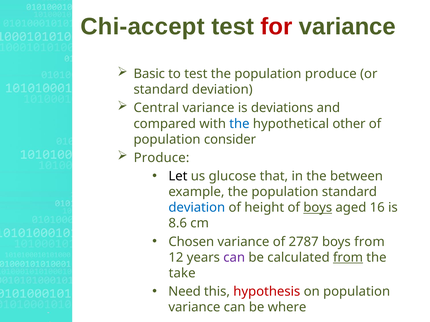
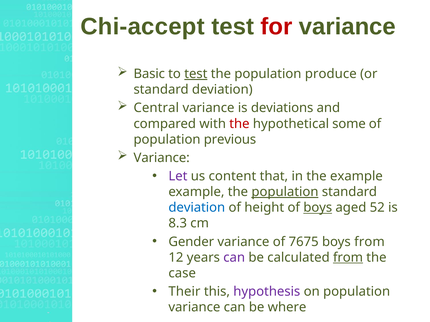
test at (196, 74) underline: none -> present
the at (239, 124) colour: blue -> red
other: other -> some
consider: consider -> previous
Produce at (162, 158): Produce -> Variance
Let colour: black -> purple
glucose: glucose -> content
the between: between -> example
population at (285, 192) underline: none -> present
16: 16 -> 52
8.6: 8.6 -> 8.3
Chosen: Chosen -> Gender
2787: 2787 -> 7675
take: take -> case
Need: Need -> Their
hypothesis colour: red -> purple
